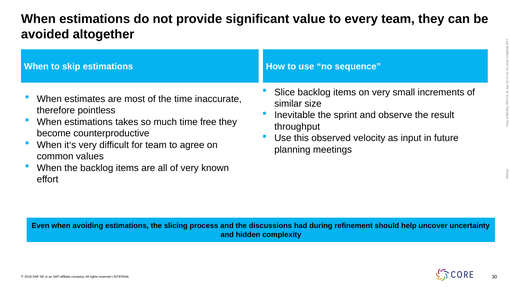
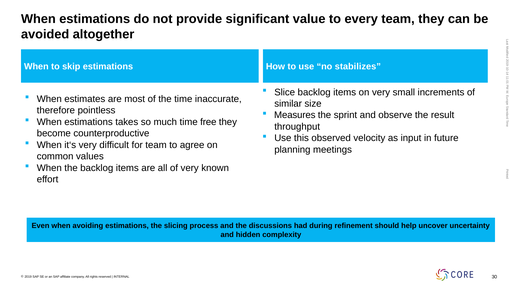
sequence: sequence -> stabilizes
Inevitable: Inevitable -> Measures
